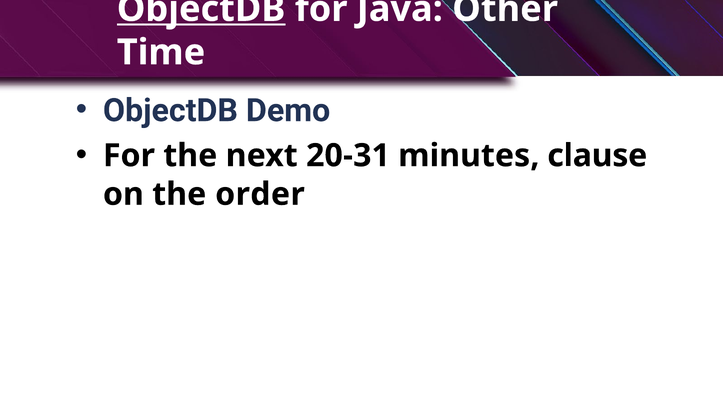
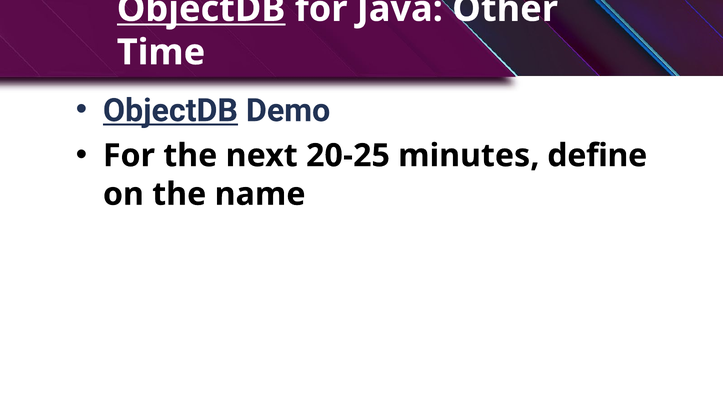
ObjectDB at (170, 110) underline: none -> present
20-31: 20-31 -> 20-25
clause: clause -> define
order: order -> name
